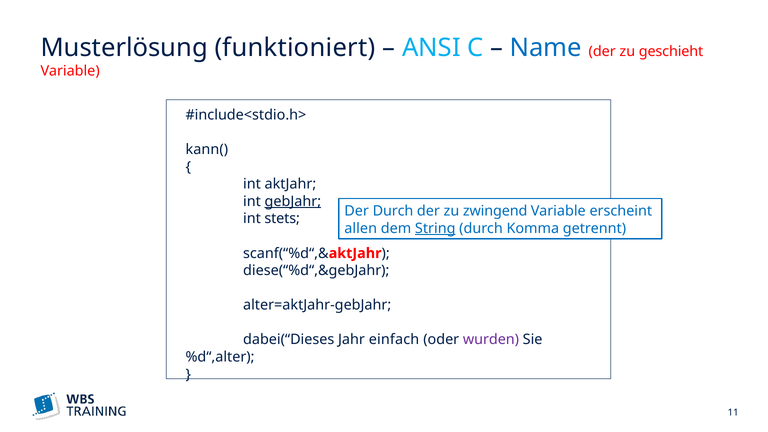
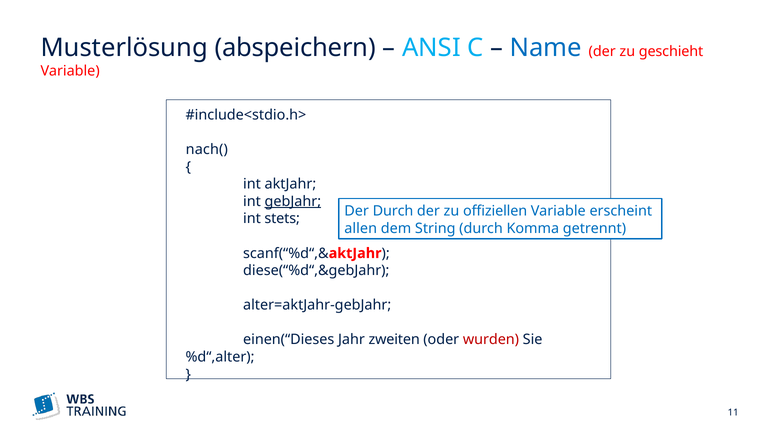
funktioniert: funktioniert -> abspeichern
kann(: kann( -> nach(
zwingend: zwingend -> offiziellen
String underline: present -> none
dabei(“Dieses: dabei(“Dieses -> einen(“Dieses
einfach: einfach -> zweiten
wurden colour: purple -> red
